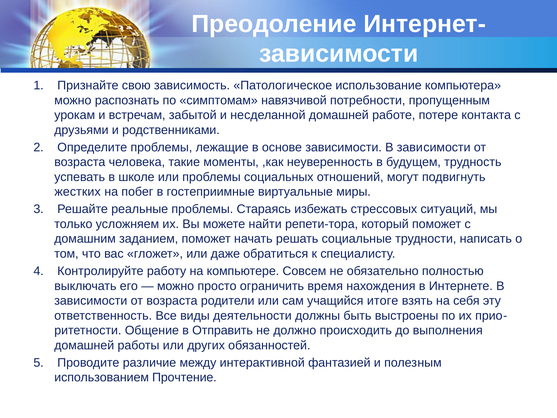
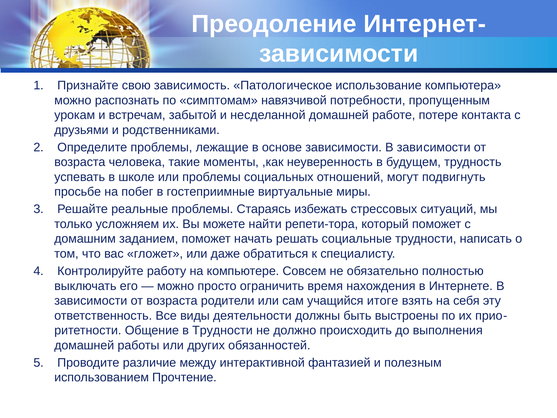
жестких: жестких -> просьбе
в Отправить: Отправить -> Трудности
